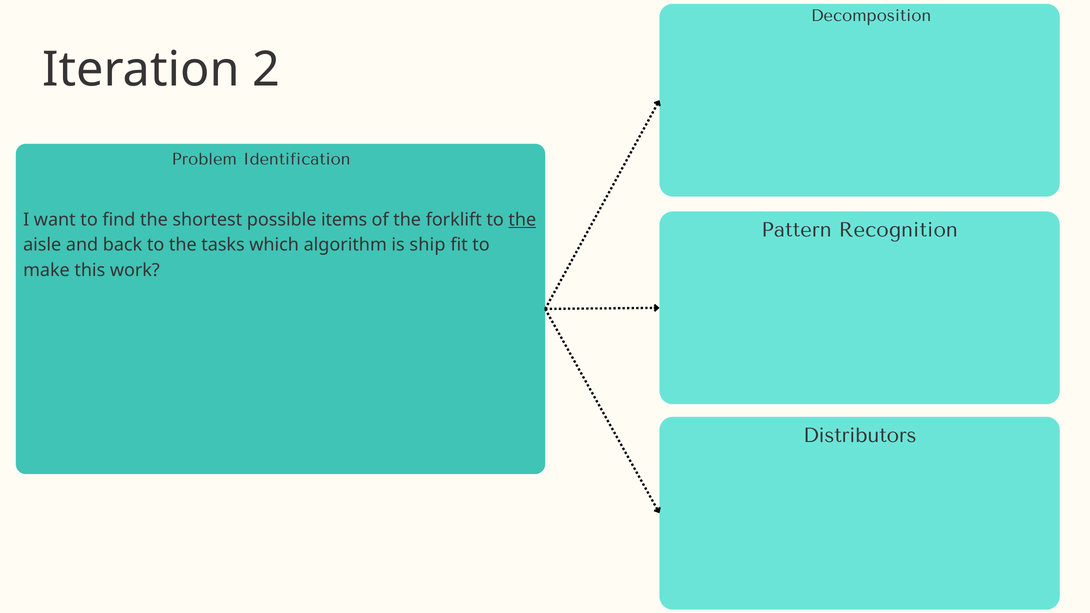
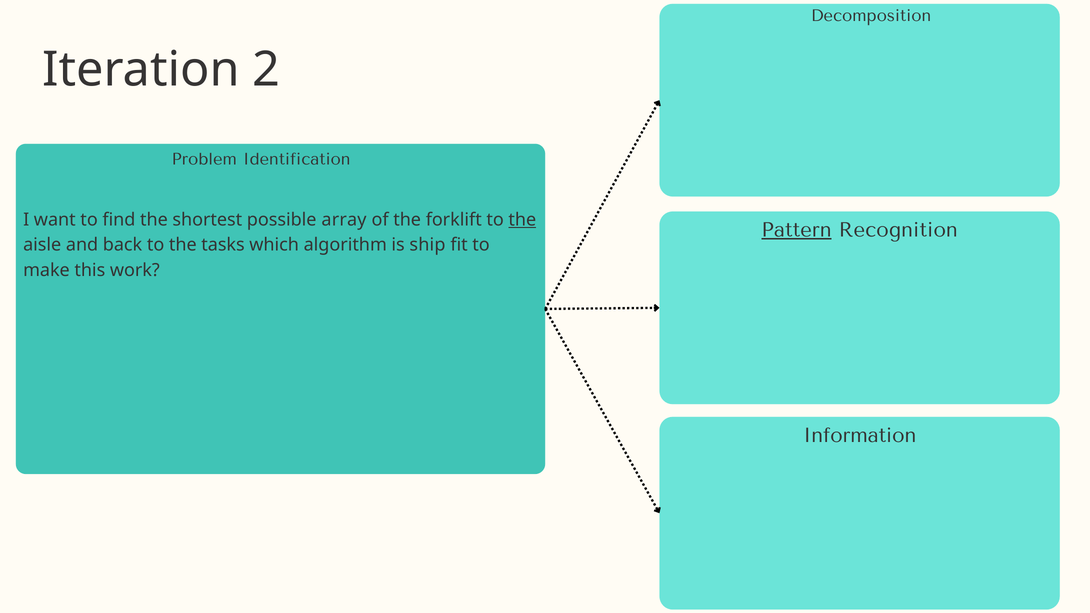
items: items -> array
Pattern underline: none -> present
Distributors: Distributors -> Information
